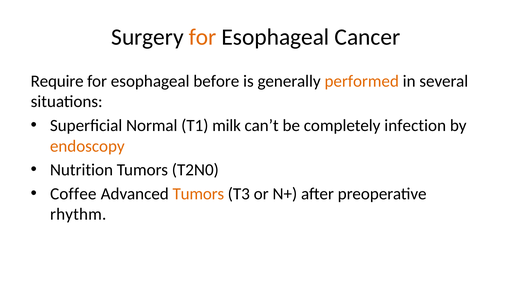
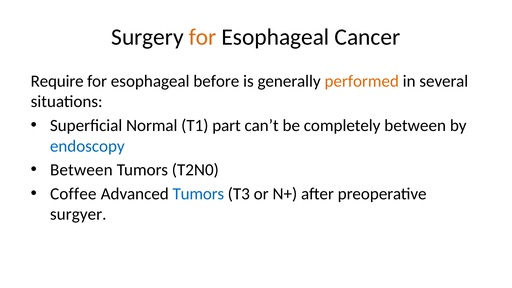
milk: milk -> part
completely infection: infection -> between
endoscopy colour: orange -> blue
Nutrition at (81, 170): Nutrition -> Between
Tumors at (198, 194) colour: orange -> blue
rhythm: rhythm -> surgyer
